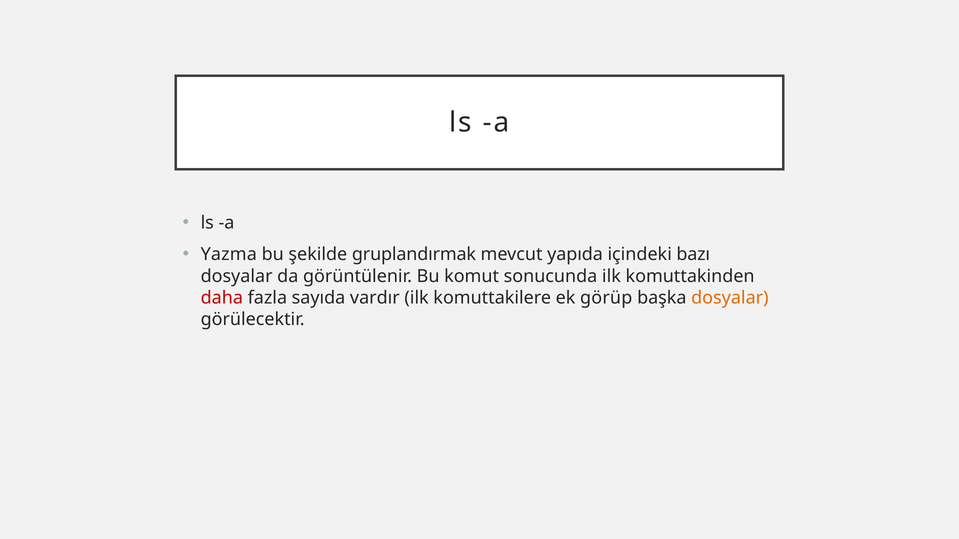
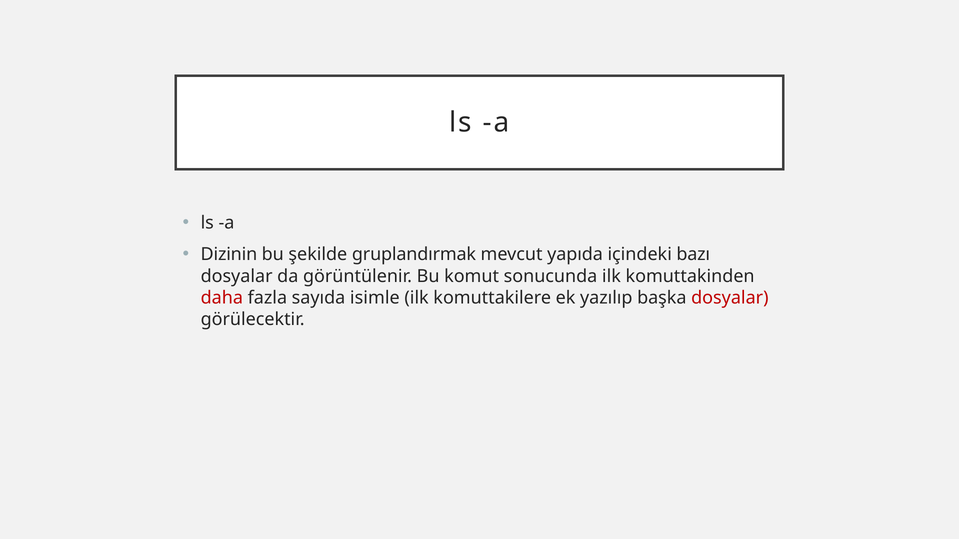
Yazma: Yazma -> Dizinin
vardır: vardır -> isimle
görüp: görüp -> yazılıp
dosyalar at (730, 298) colour: orange -> red
